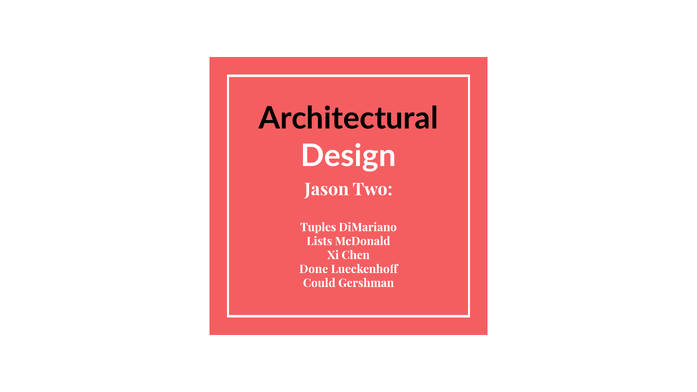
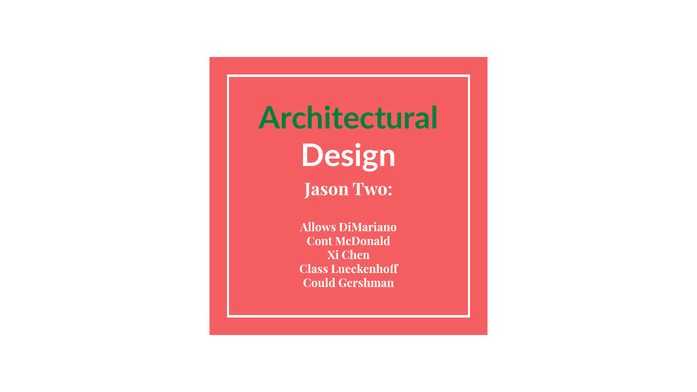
Architectural colour: black -> green
Tuples: Tuples -> Allows
Lists: Lists -> Cont
Done: Done -> Class
